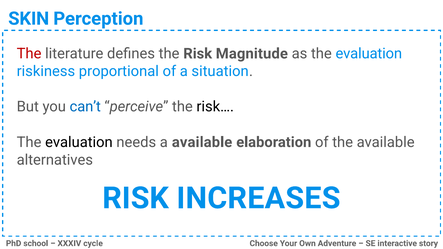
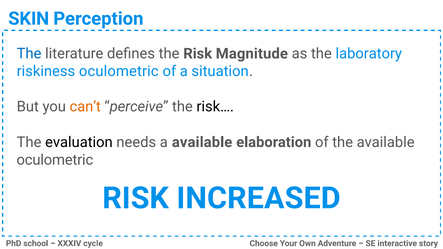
The at (29, 54) colour: red -> blue
as the evaluation: evaluation -> laboratory
riskiness proportional: proportional -> oculometric
can’t colour: blue -> orange
alternatives at (55, 160): alternatives -> oculometric
INCREASES: INCREASES -> INCREASED
